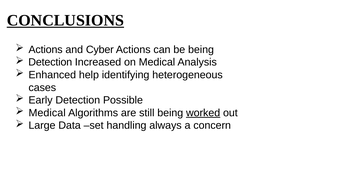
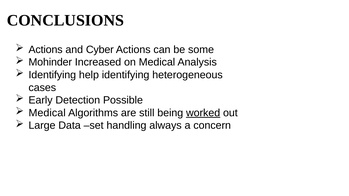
CONCLUSIONS underline: present -> none
be being: being -> some
Detection at (50, 62): Detection -> Mohinder
Enhanced at (52, 75): Enhanced -> Identifying
